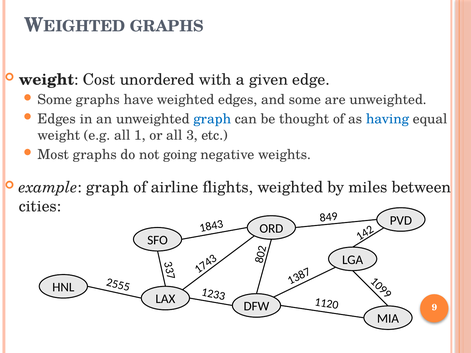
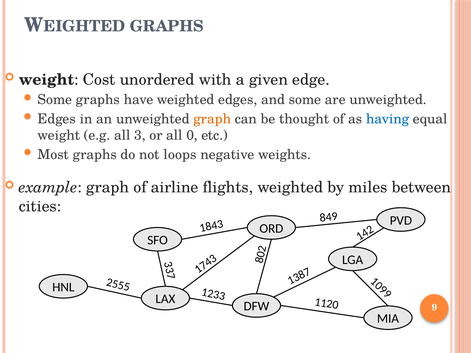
graph at (212, 119) colour: blue -> orange
all 1: 1 -> 3
all 3: 3 -> 0
going: going -> loops
